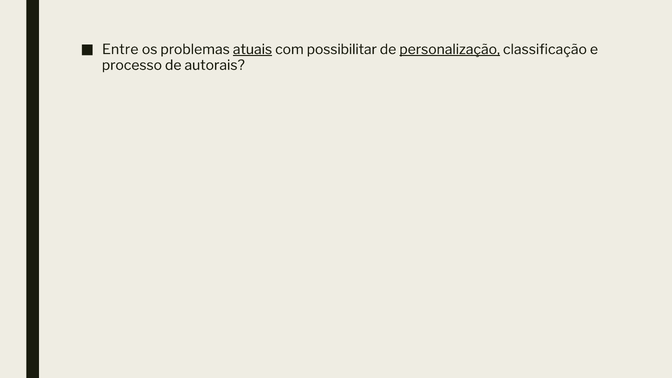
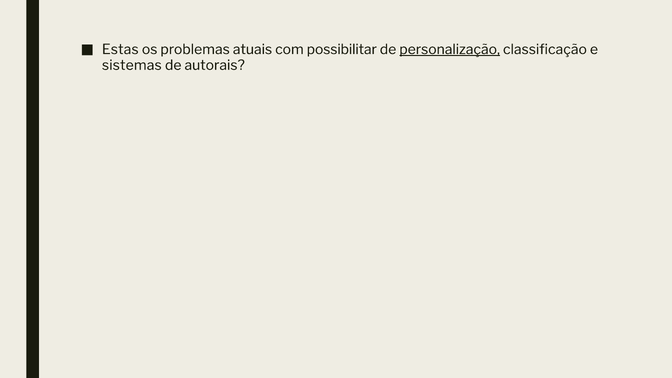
Entre: Entre -> Estas
atuais underline: present -> none
processo: processo -> sistemas
